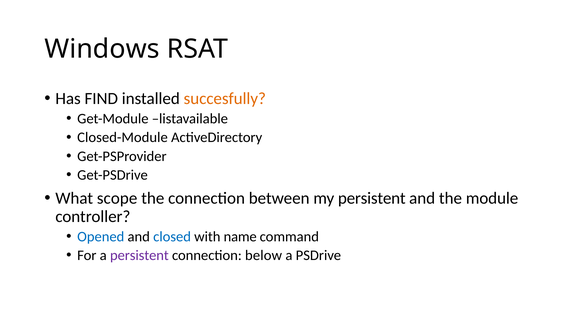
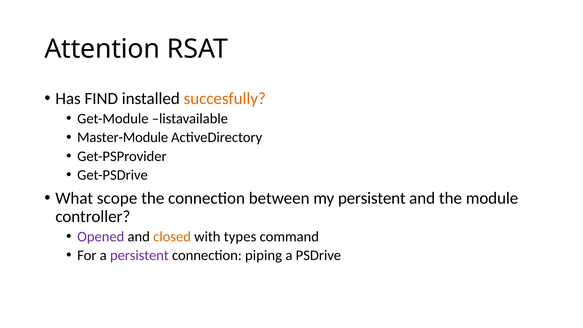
Windows: Windows -> Attention
Closed-Module: Closed-Module -> Master-Module
Opened colour: blue -> purple
closed colour: blue -> orange
name: name -> types
below: below -> piping
